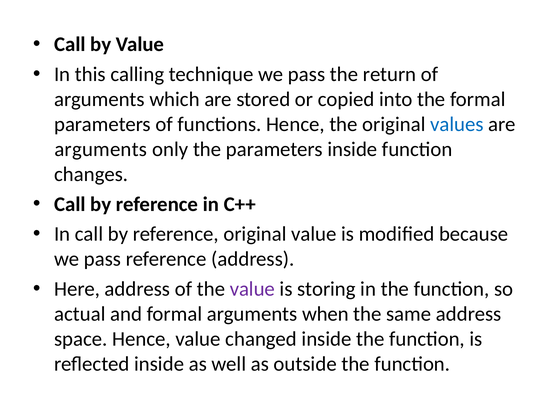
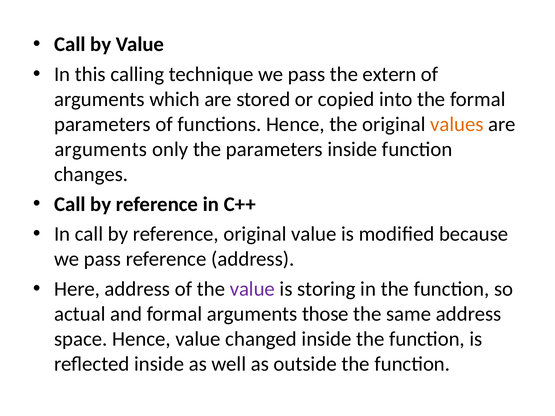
return: return -> extern
values colour: blue -> orange
when: when -> those
